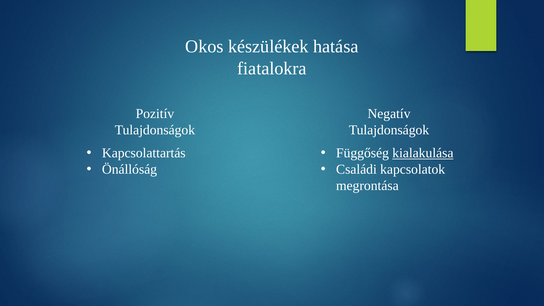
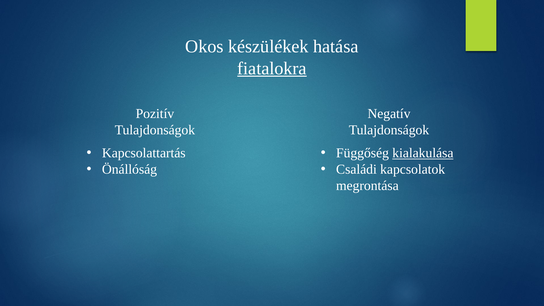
fiatalokra underline: none -> present
